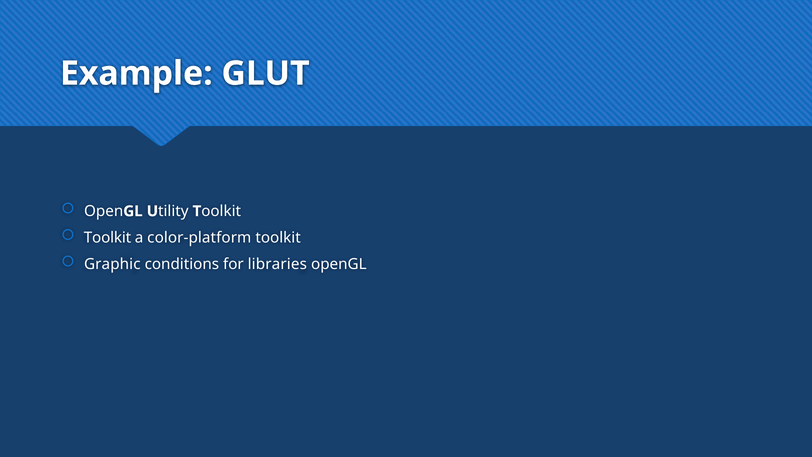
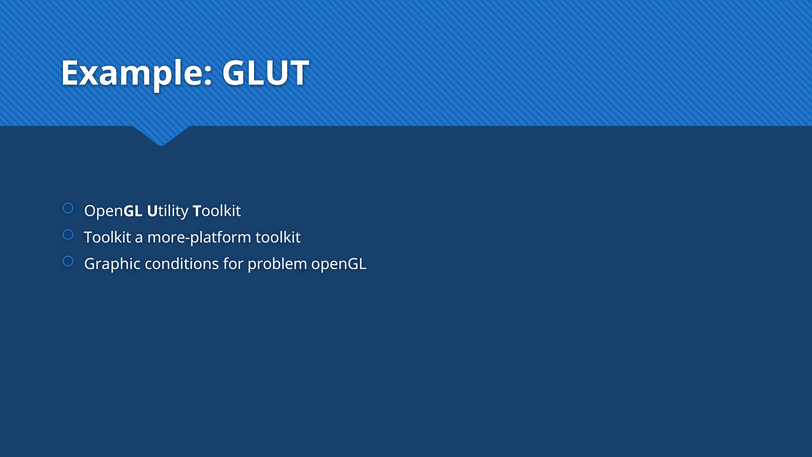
color-platform: color-platform -> more-platform
libraries: libraries -> problem
